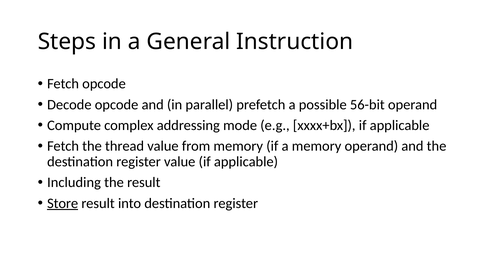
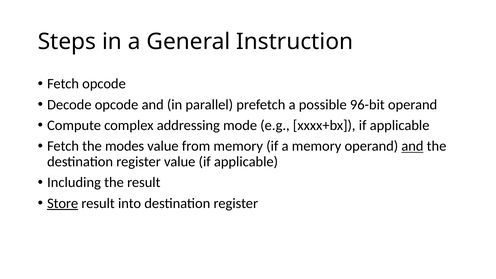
56-bit: 56-bit -> 96-bit
thread: thread -> modes
and at (412, 146) underline: none -> present
